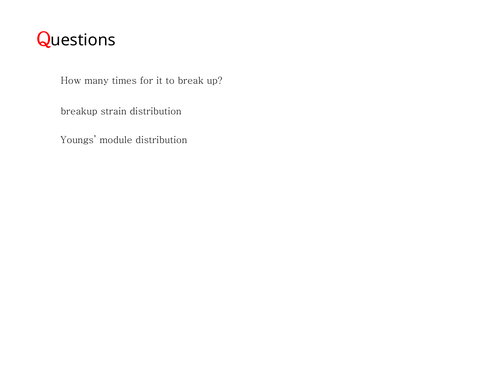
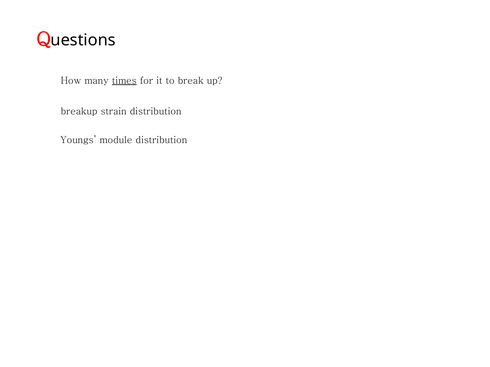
times underline: none -> present
